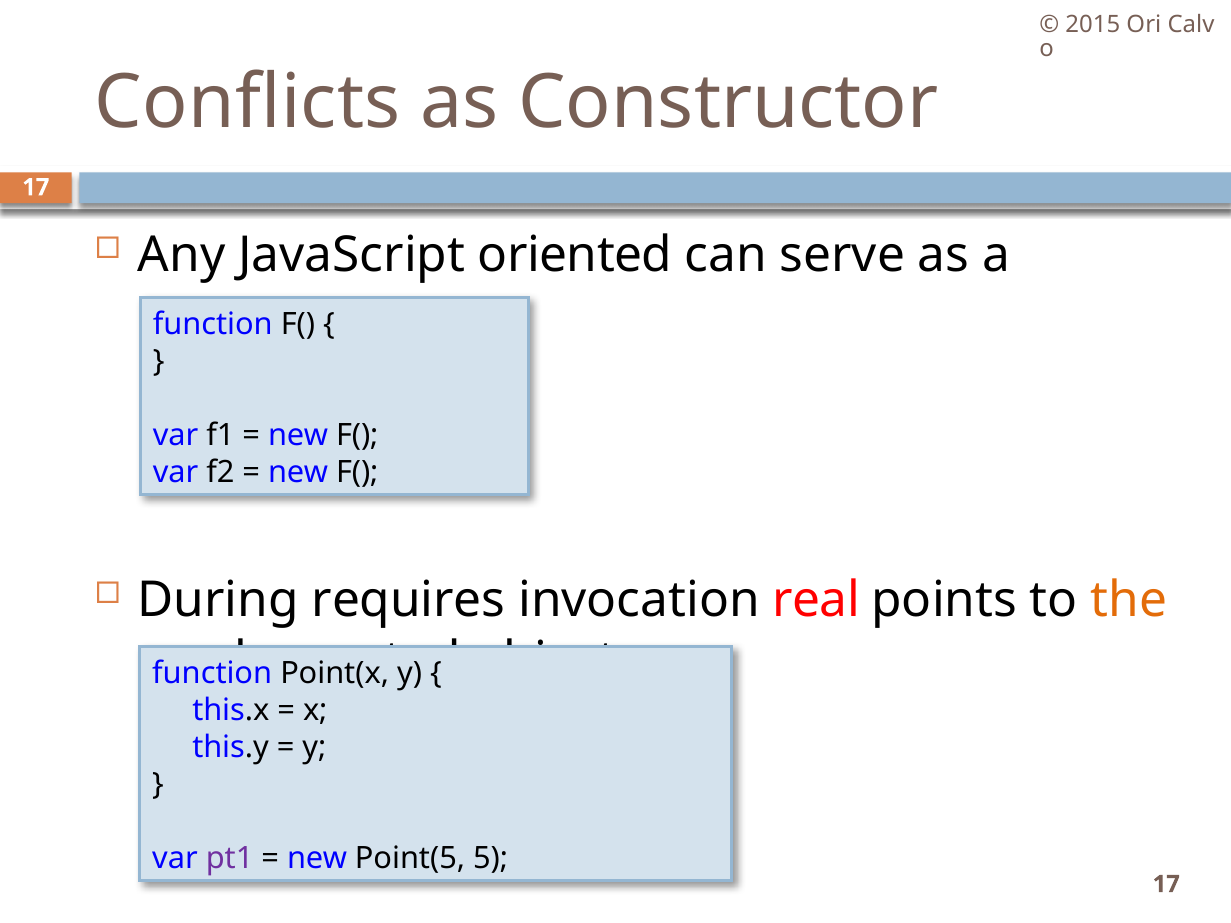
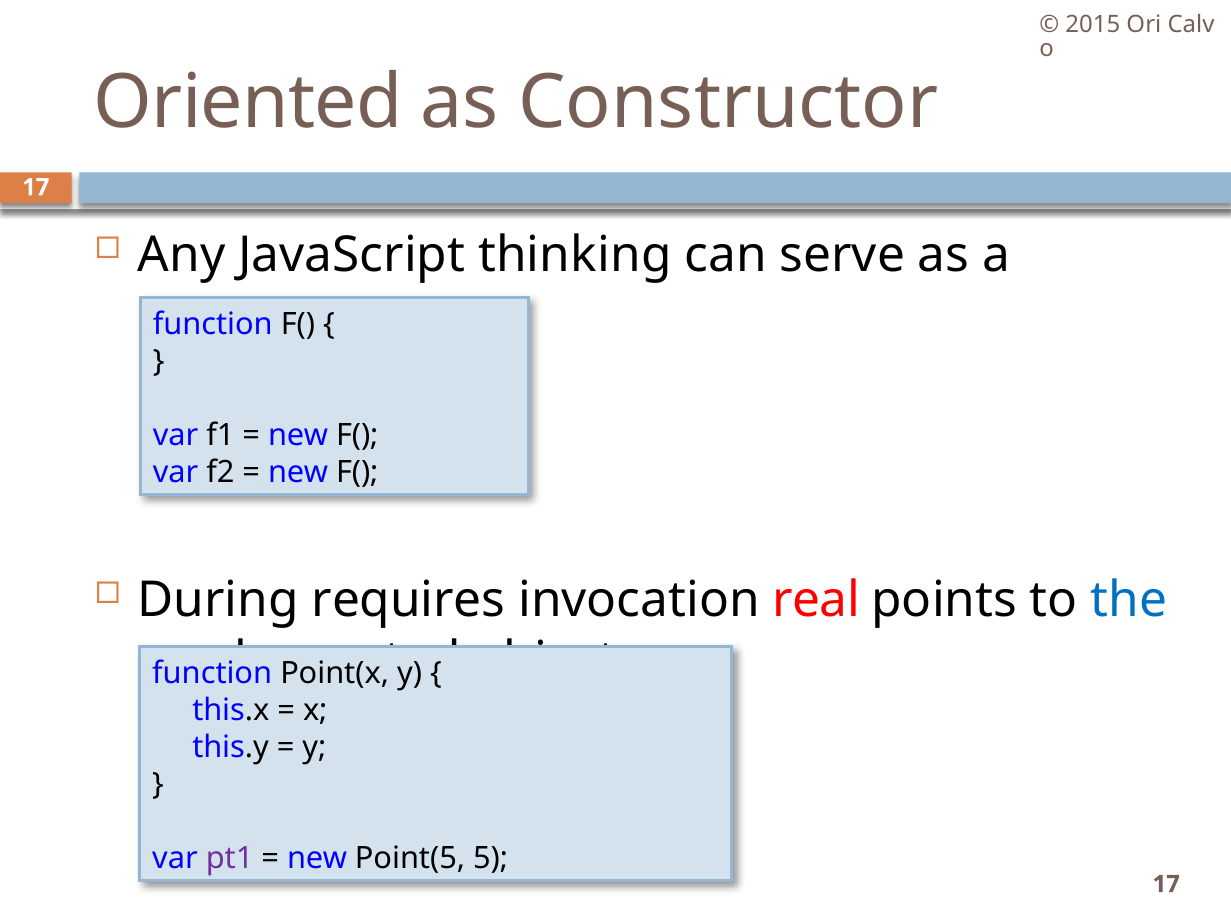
Conflicts: Conflicts -> Oriented
oriented: oriented -> thinking
the colour: orange -> blue
